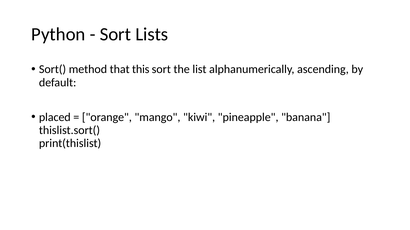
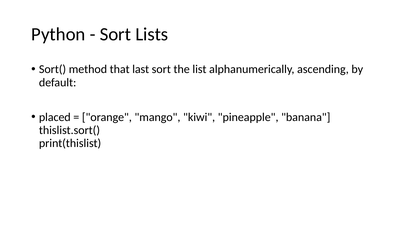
this: this -> last
